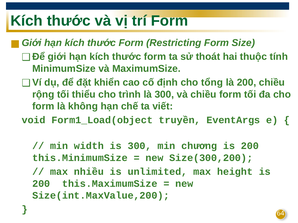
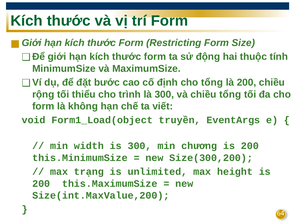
thoát: thoát -> động
khiển: khiển -> bước
chiều form: form -> tổng
nhiều: nhiều -> trạng
